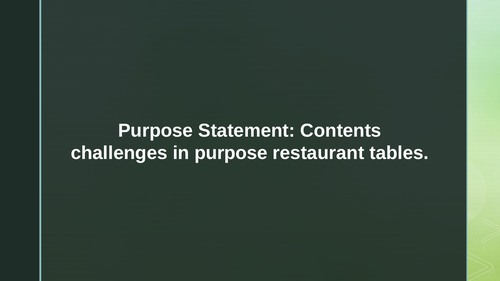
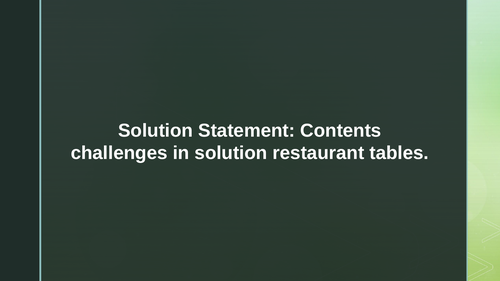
Purpose at (156, 131): Purpose -> Solution
in purpose: purpose -> solution
